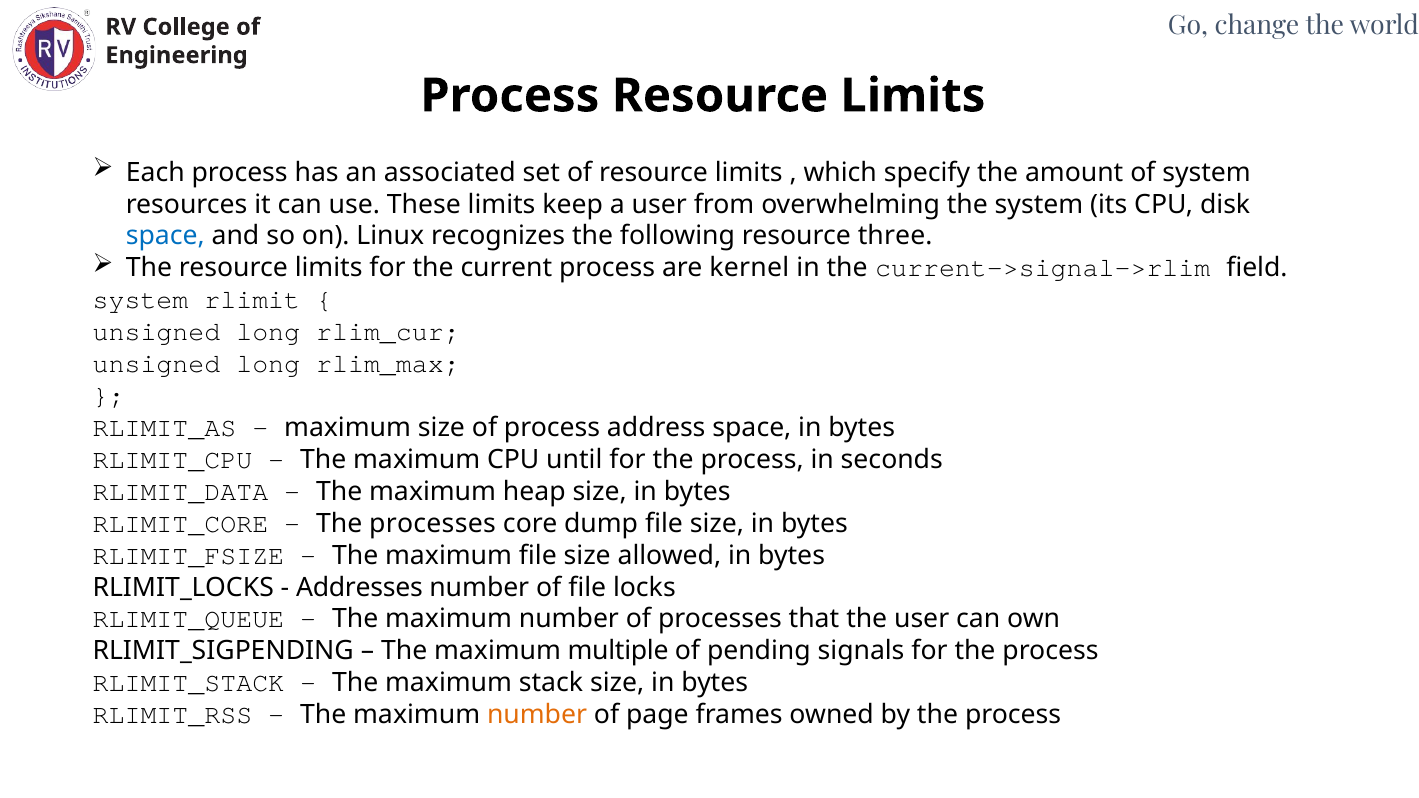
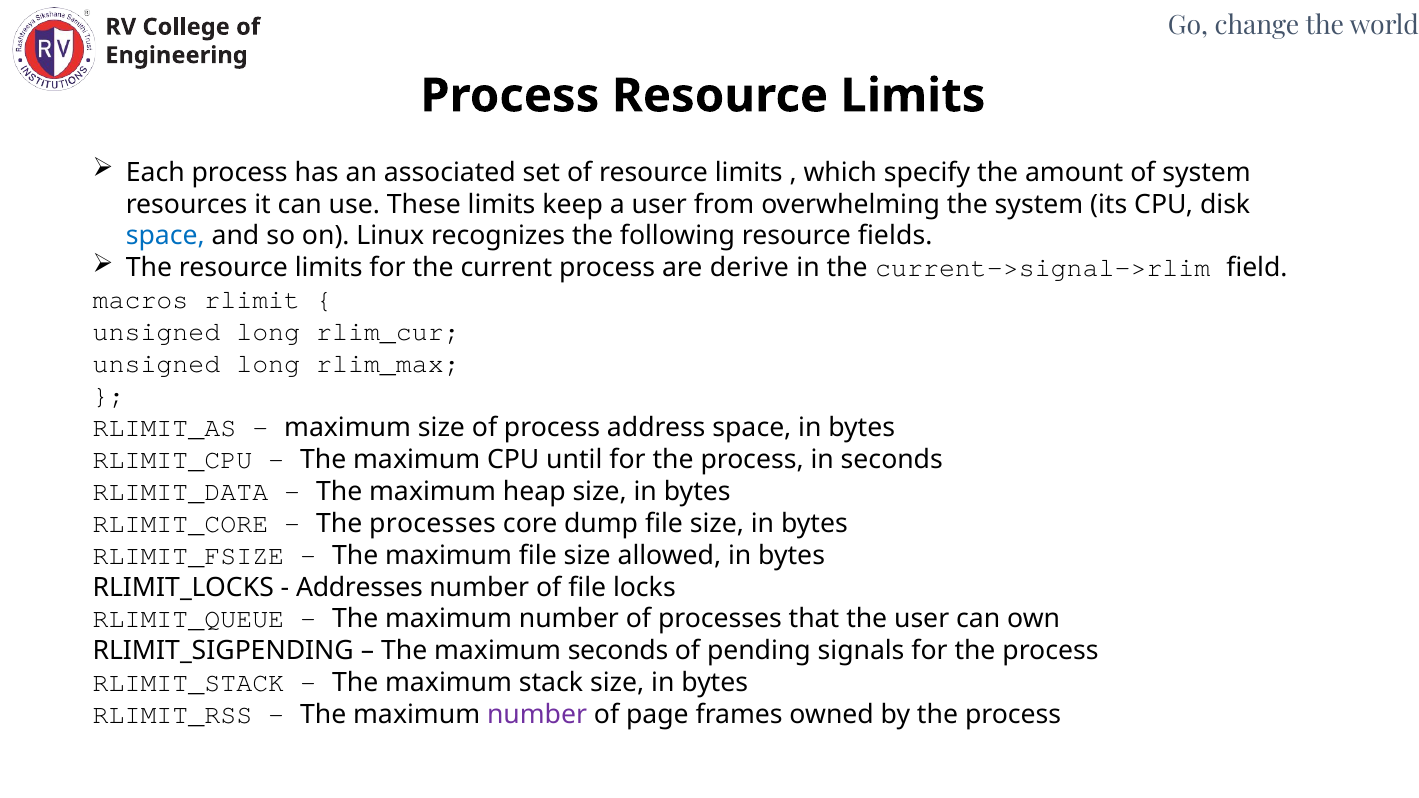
three: three -> fields
kernel: kernel -> derive
system at (141, 300): system -> macros
maximum multiple: multiple -> seconds
number at (537, 715) colour: orange -> purple
